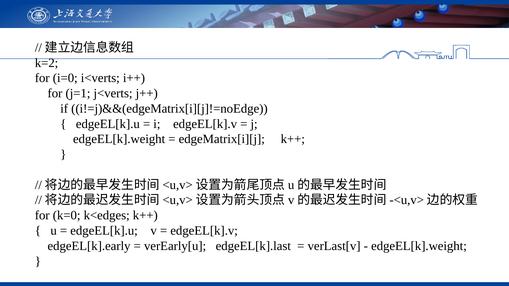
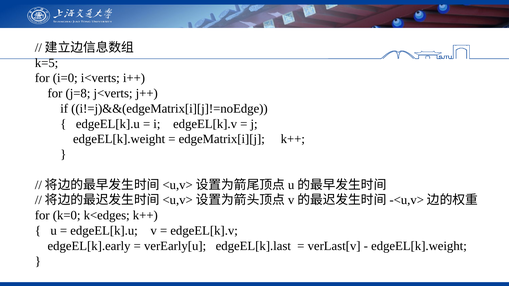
k=2: k=2 -> k=5
j=1: j=1 -> j=8
